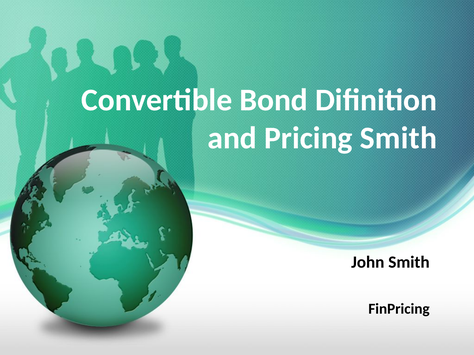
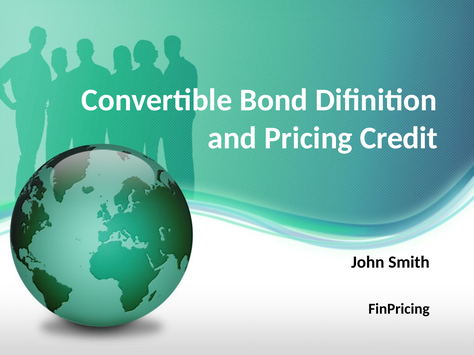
Pricing Smith: Smith -> Credit
